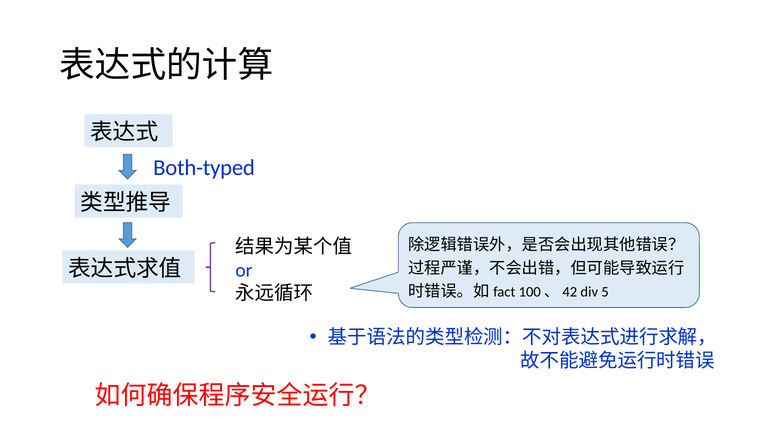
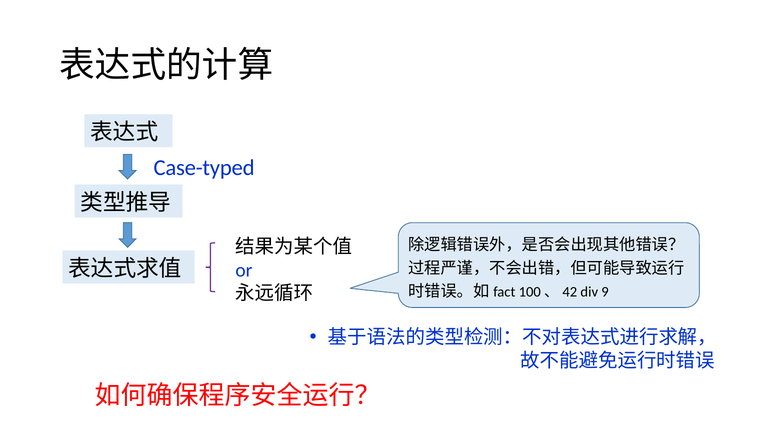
Both-typed: Both-typed -> Case-typed
5: 5 -> 9
